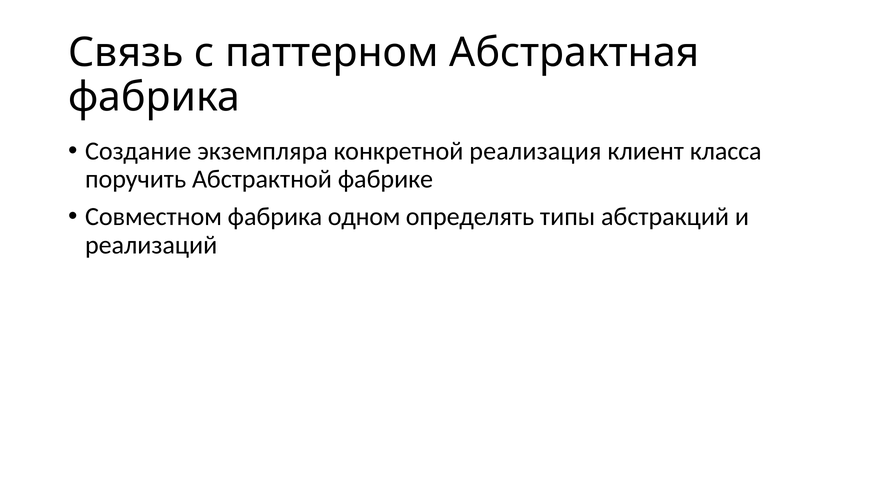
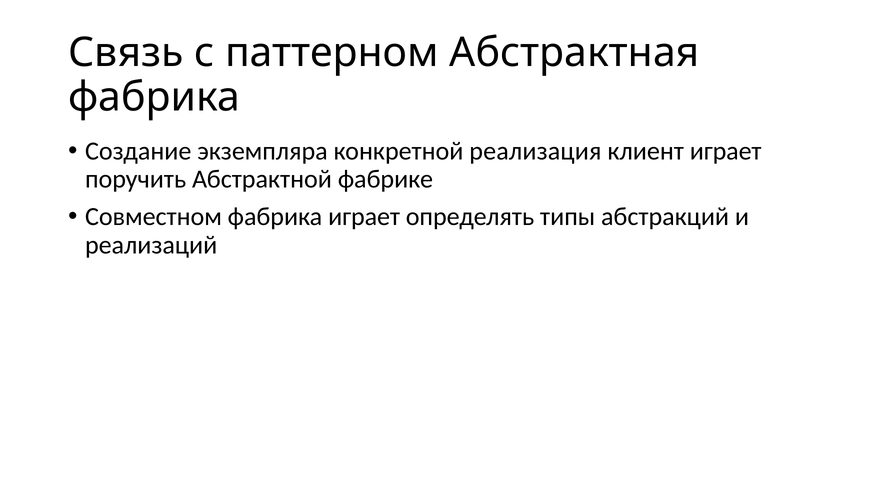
клиент класса: класса -> играет
фабрика одном: одном -> играет
